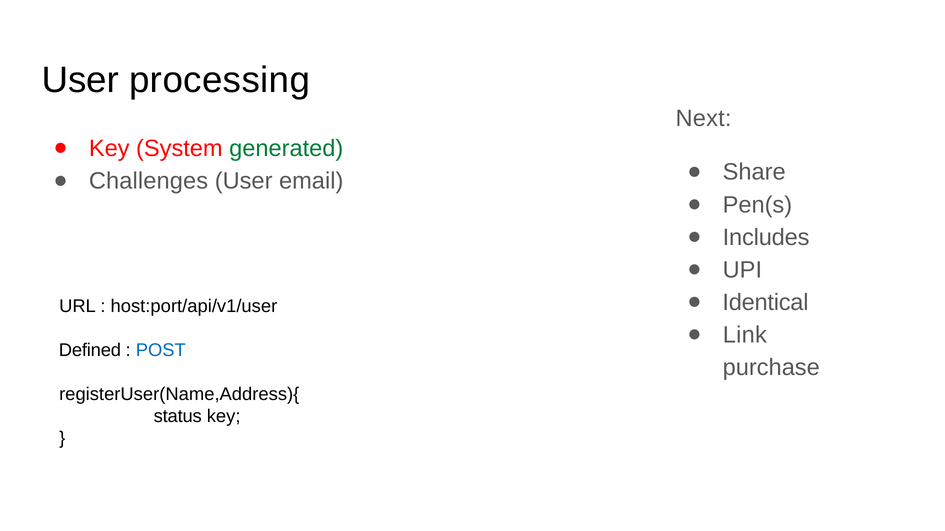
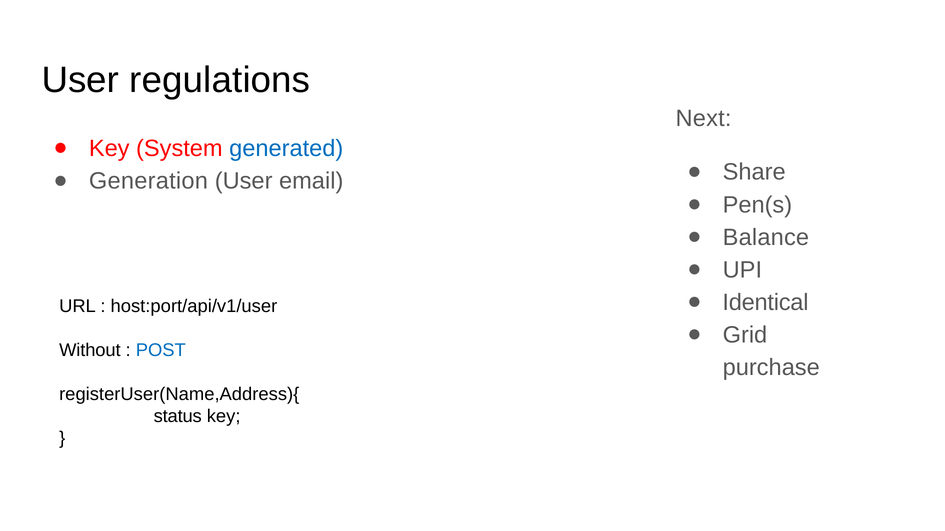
processing: processing -> regulations
generated colour: green -> blue
Challenges: Challenges -> Generation
Includes: Includes -> Balance
Link: Link -> Grid
Defined: Defined -> Without
